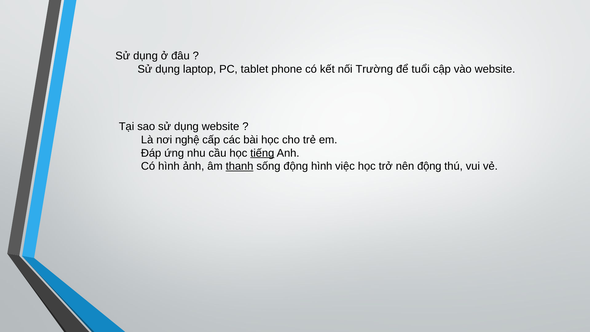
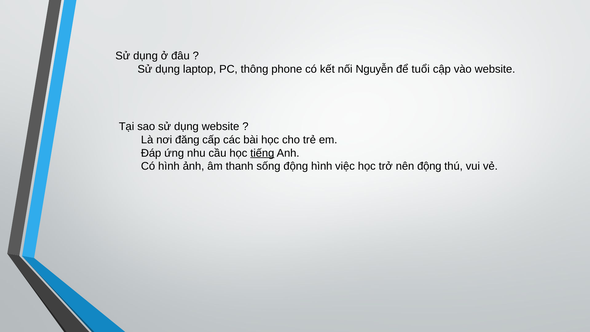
tablet: tablet -> thông
Trường: Trường -> Nguyễn
nghệ: nghệ -> đăng
thanh underline: present -> none
